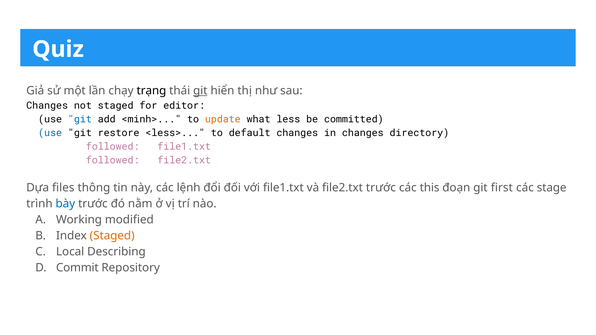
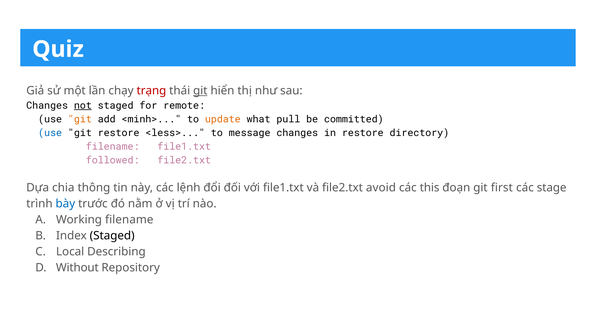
trạng colour: black -> red
not underline: none -> present
editor: editor -> remote
git at (80, 119) colour: blue -> orange
less: less -> pull
default: default -> message
in changes: changes -> restore
followed at (113, 147): followed -> filename
files: files -> chia
file2.txt trước: trước -> avoid
Working modified: modified -> filename
Staged at (112, 236) colour: orange -> black
Commit: Commit -> Without
